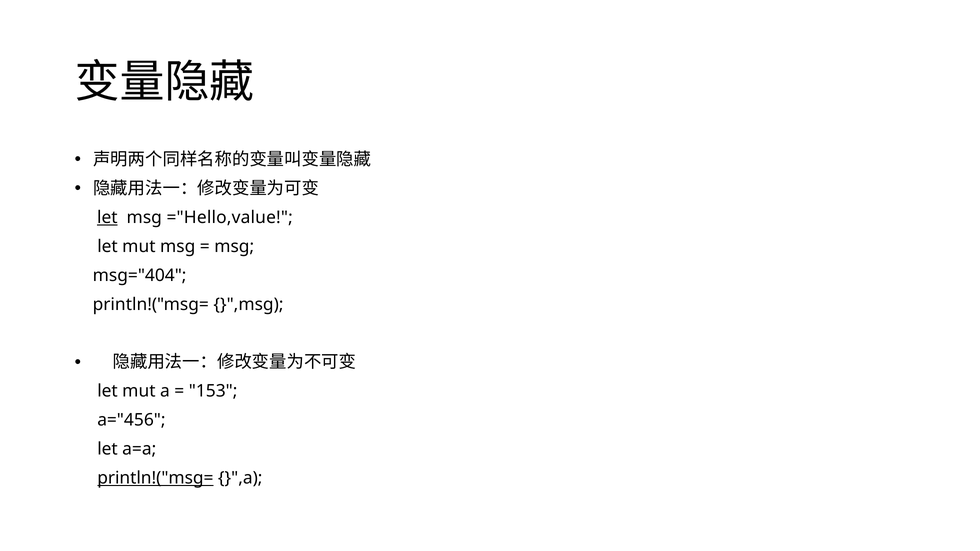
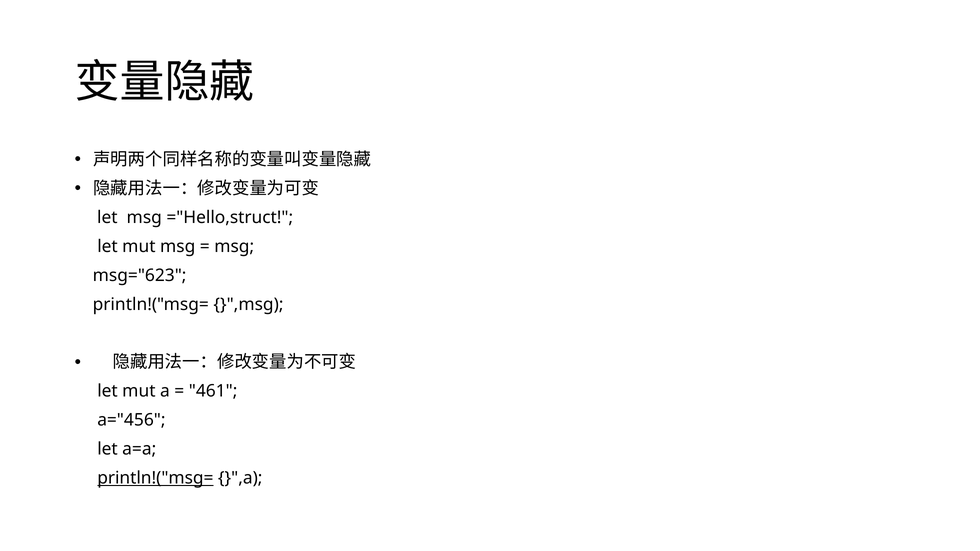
let at (107, 218) underline: present -> none
="Hello,value: ="Hello,value -> ="Hello,struct
msg="404: msg="404 -> msg="623
153: 153 -> 461
